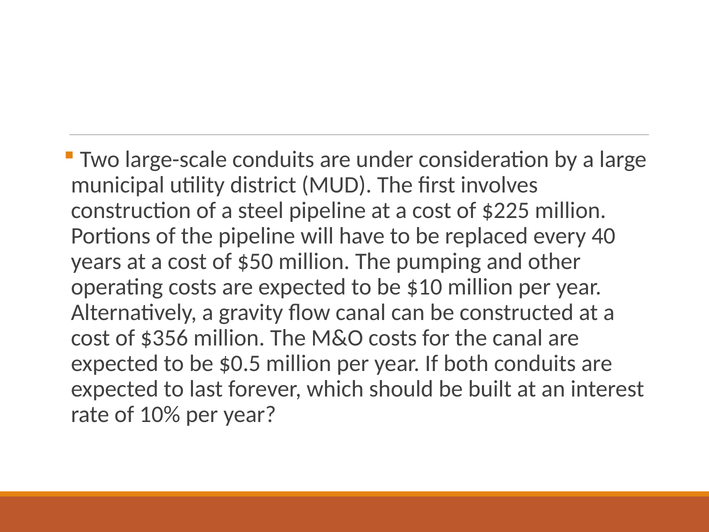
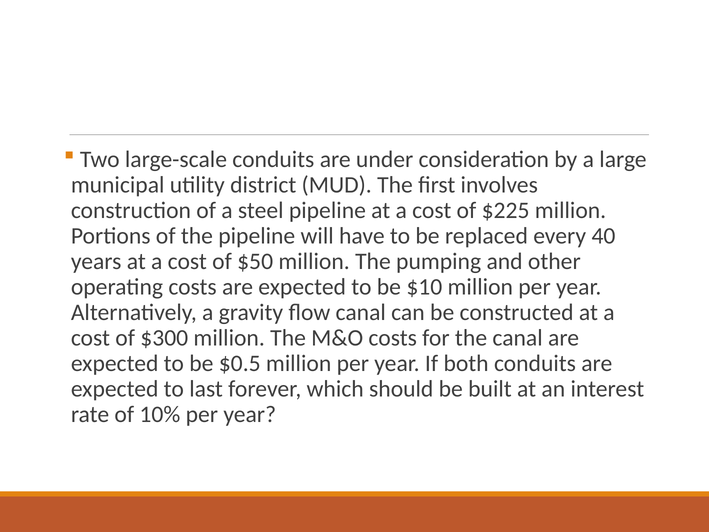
$356: $356 -> $300
